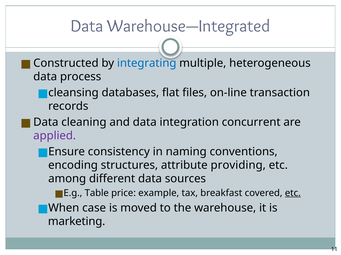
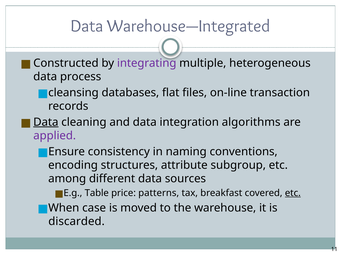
integrating colour: blue -> purple
Data at (46, 122) underline: none -> present
concurrent: concurrent -> algorithms
providing: providing -> subgroup
example: example -> patterns
marketing: marketing -> discarded
